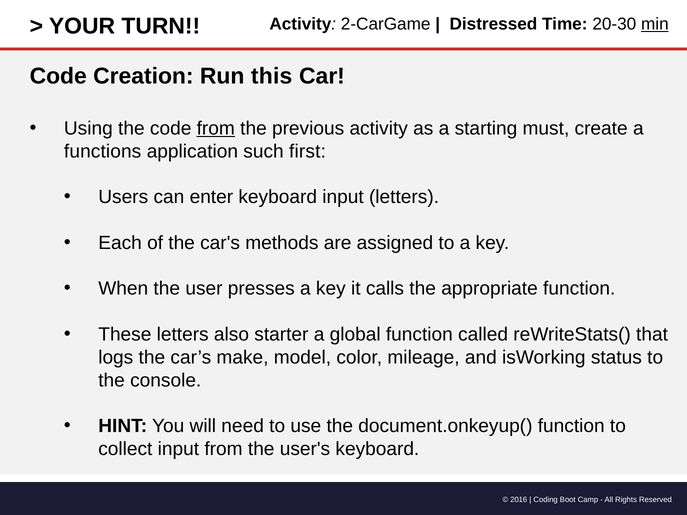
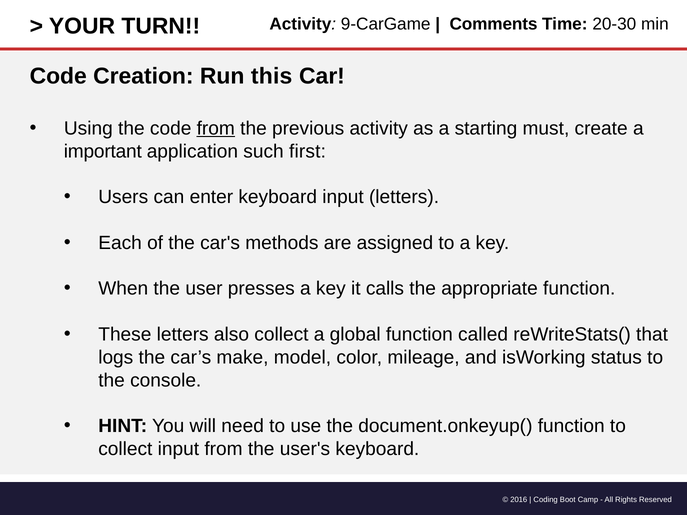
2-CarGame: 2-CarGame -> 9-CarGame
Distressed: Distressed -> Comments
min underline: present -> none
functions: functions -> important
also starter: starter -> collect
